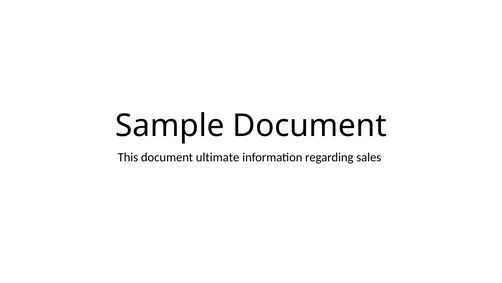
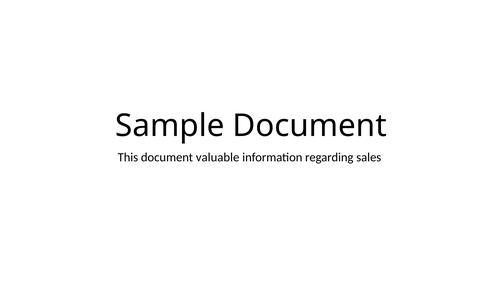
ultimate: ultimate -> valuable
